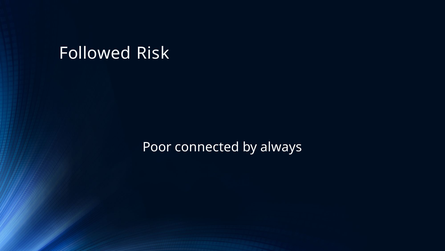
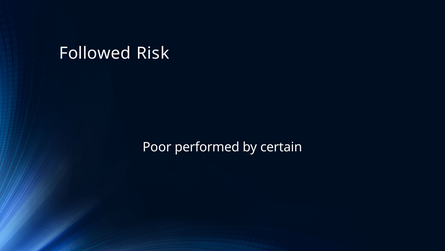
connected: connected -> performed
always: always -> certain
